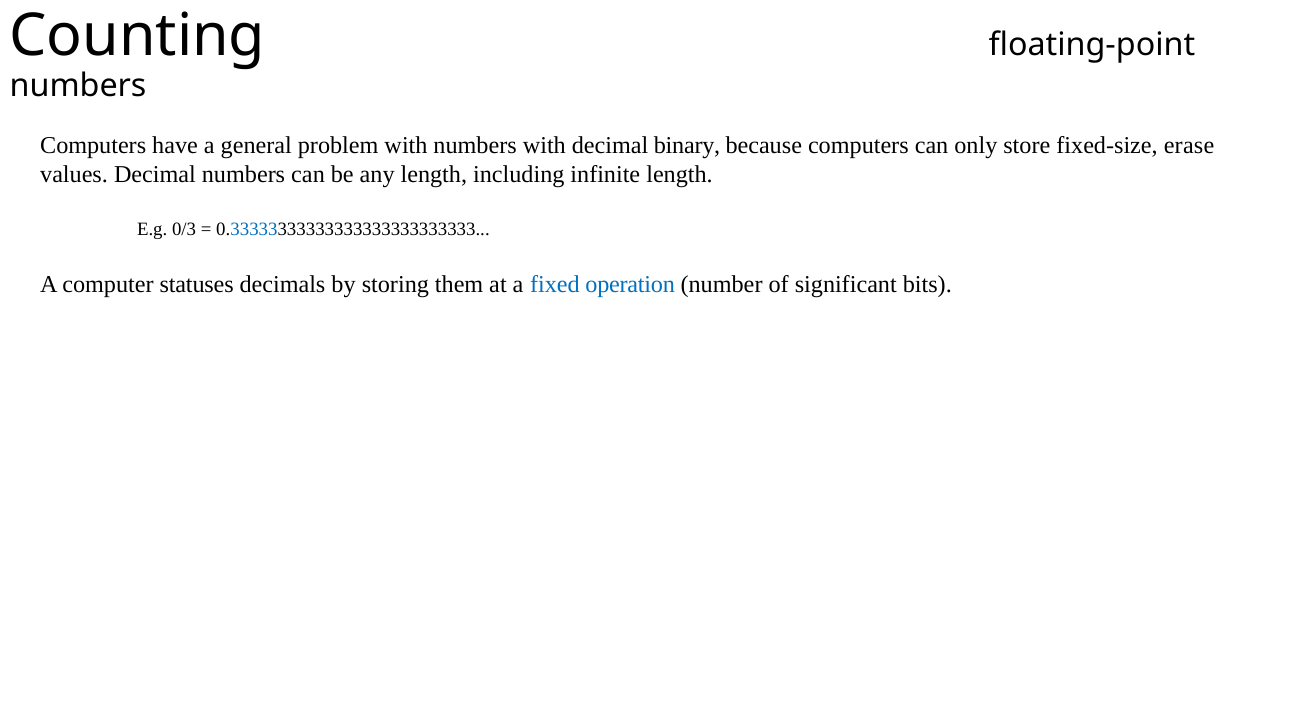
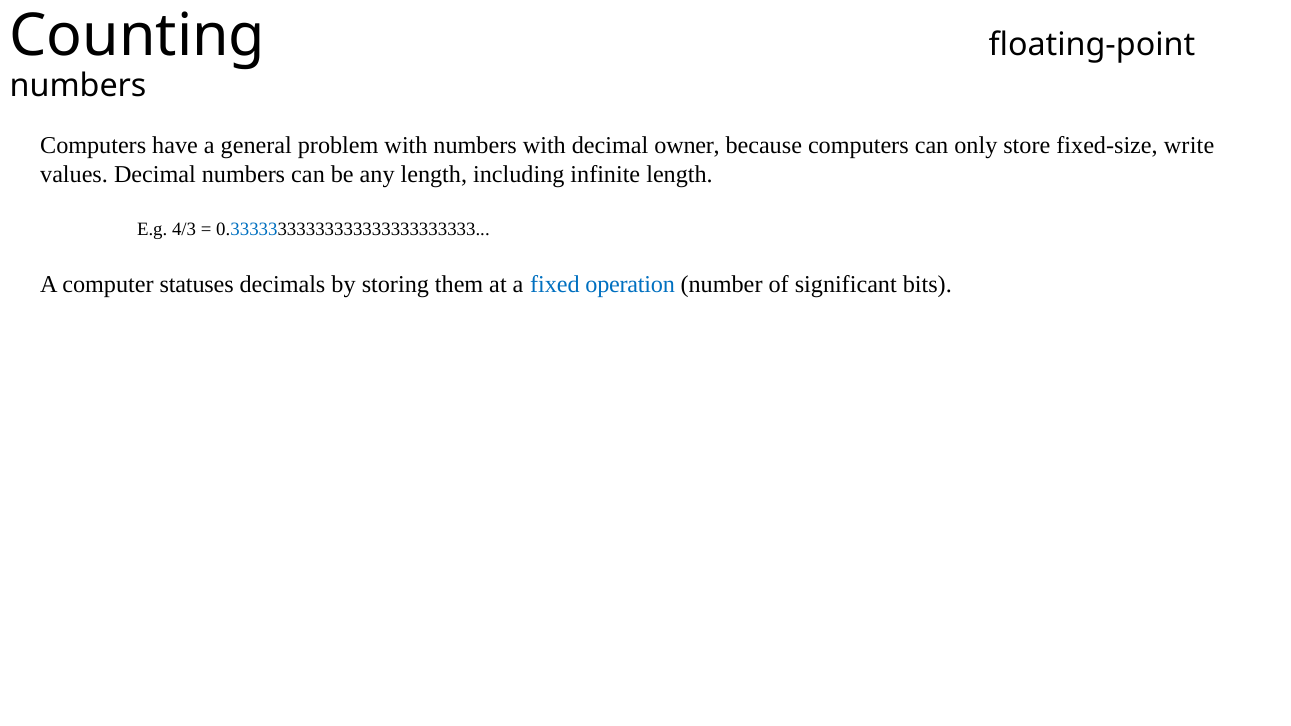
binary: binary -> owner
erase: erase -> write
0/3: 0/3 -> 4/3
